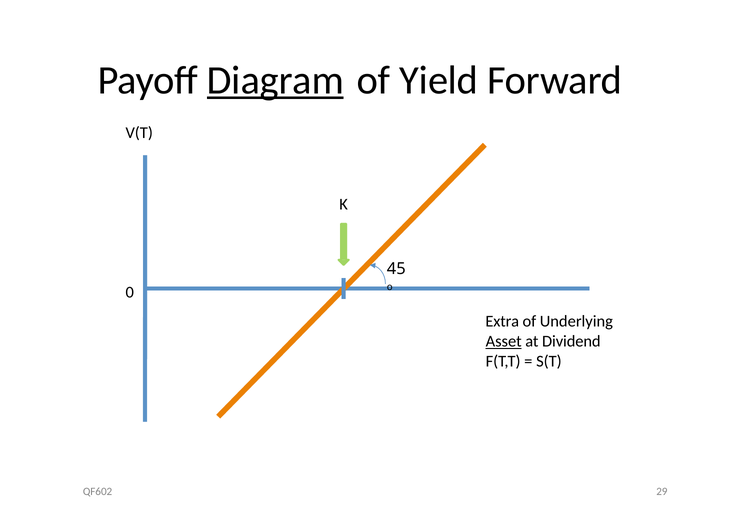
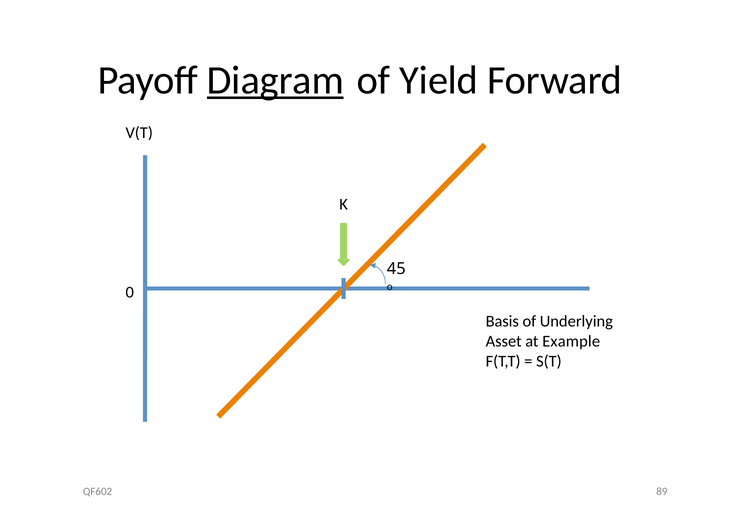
Extra: Extra -> Basis
Asset underline: present -> none
Dividend: Dividend -> Example
29: 29 -> 89
